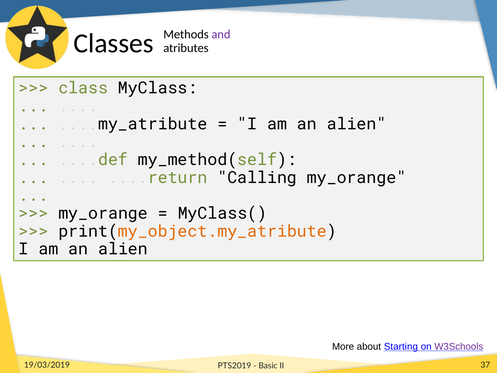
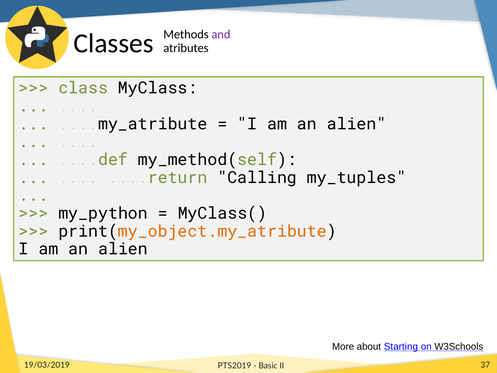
Calling my_orange: my_orange -> my_tuples
my_orange at (103, 213): my_orange -> my_python
W3Schools colour: purple -> black
